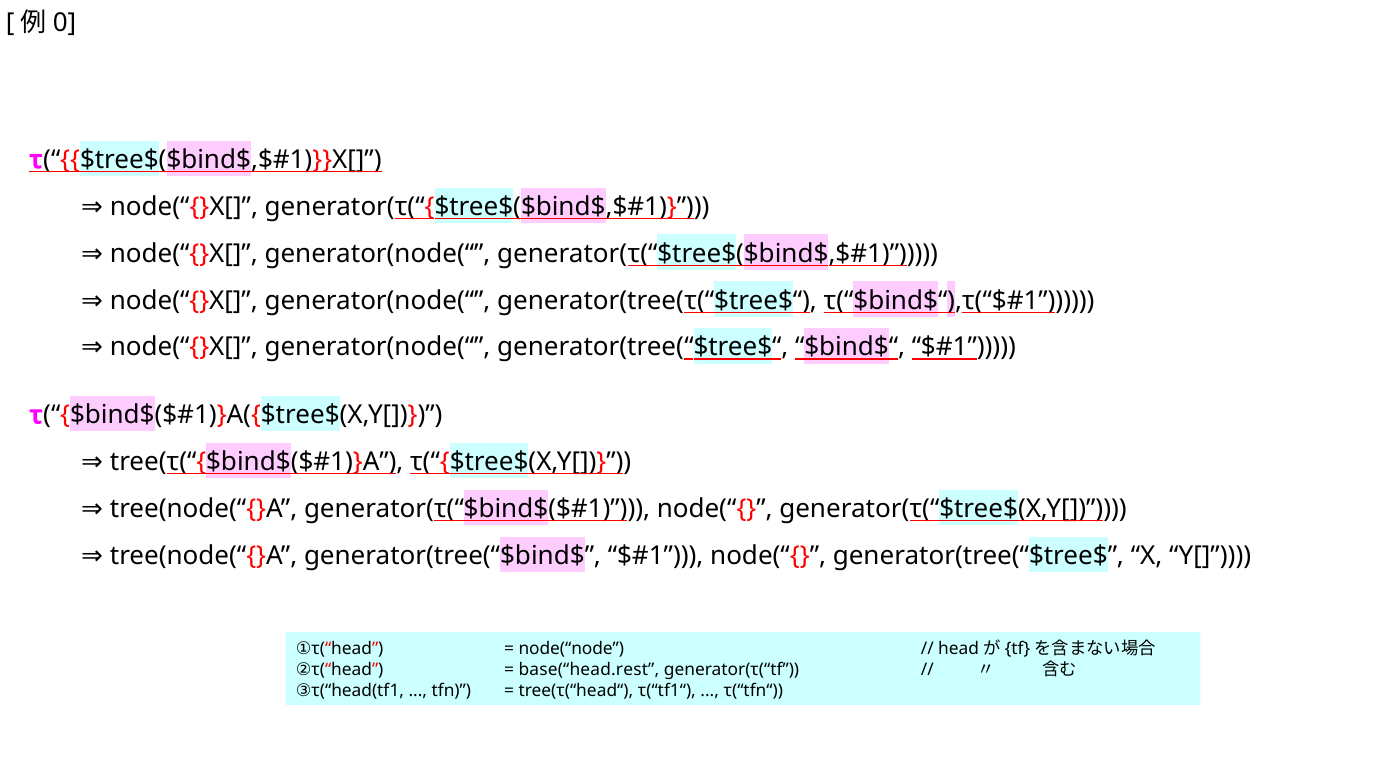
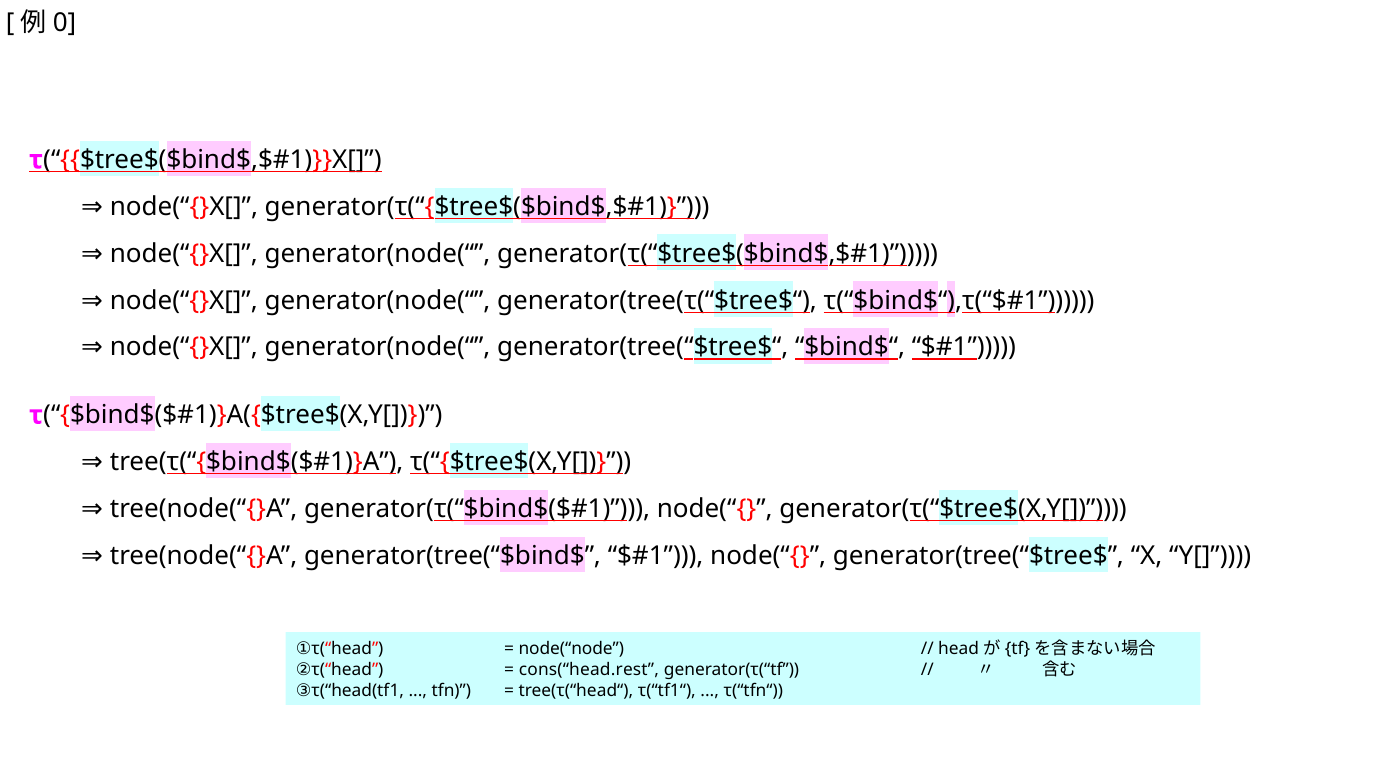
base(“head.rest: base(“head.rest -> cons(“head.rest
